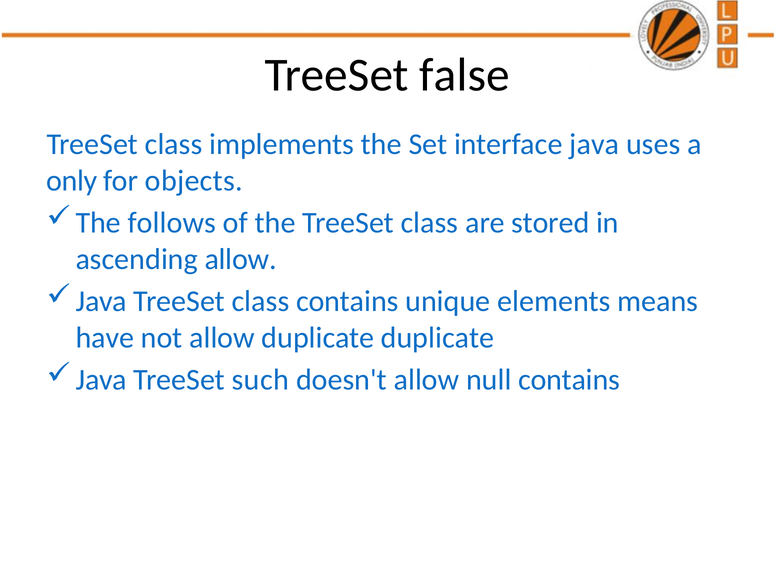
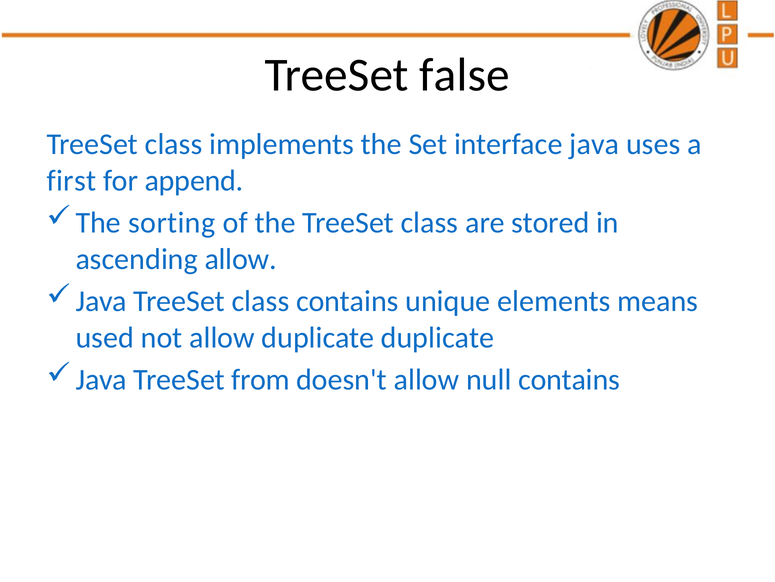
only: only -> first
objects: objects -> append
follows: follows -> sorting
have: have -> used
such: such -> from
